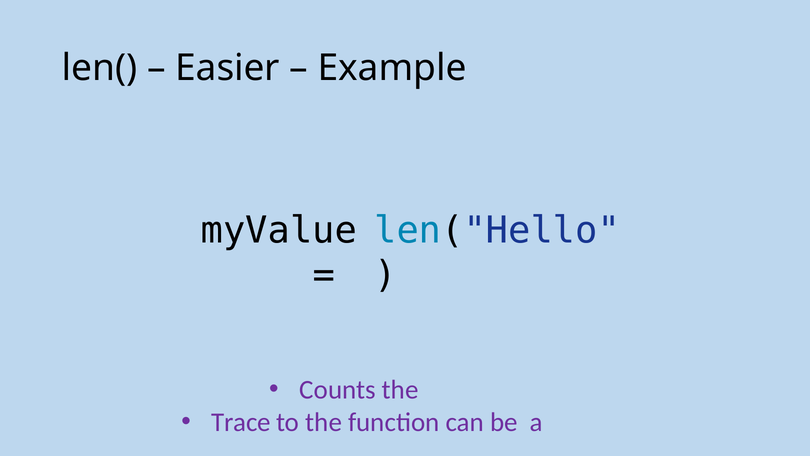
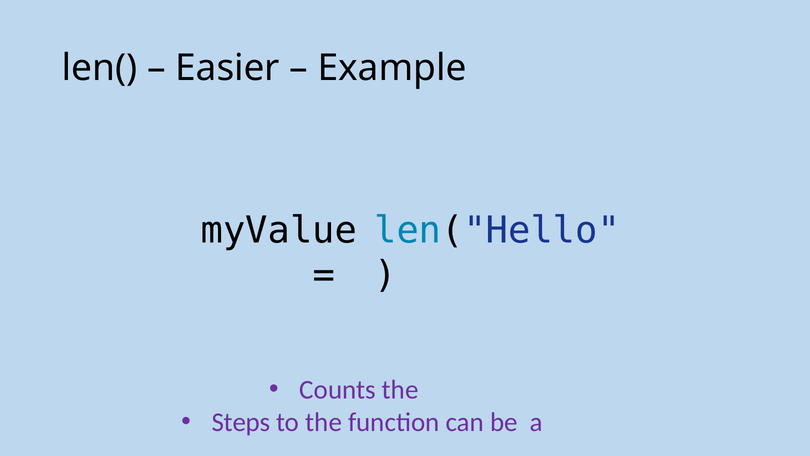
Trace: Trace -> Steps
